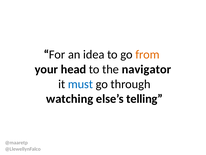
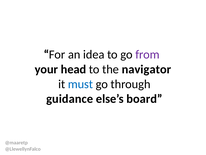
from colour: orange -> purple
watching: watching -> guidance
telling: telling -> board
